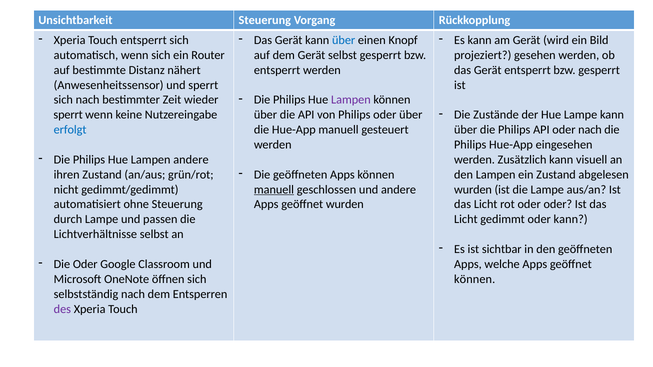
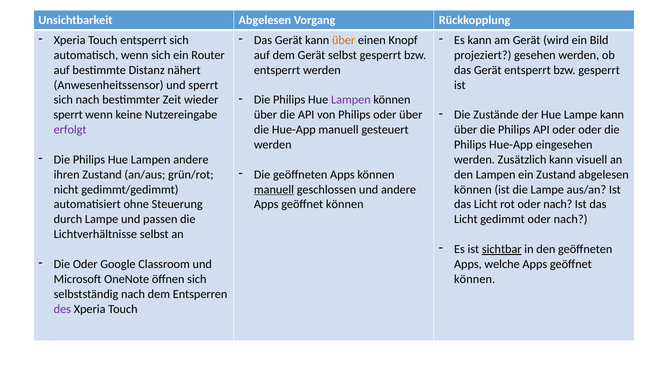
Unsichtbarkeit Steuerung: Steuerung -> Abgelesen
über at (344, 40) colour: blue -> orange
erfolgt colour: blue -> purple
oder nach: nach -> oder
wurden at (473, 190): wurden -> können
wurden at (345, 205): wurden -> können
rot oder oder: oder -> nach
gedimmt oder kann: kann -> nach
sichtbar underline: none -> present
